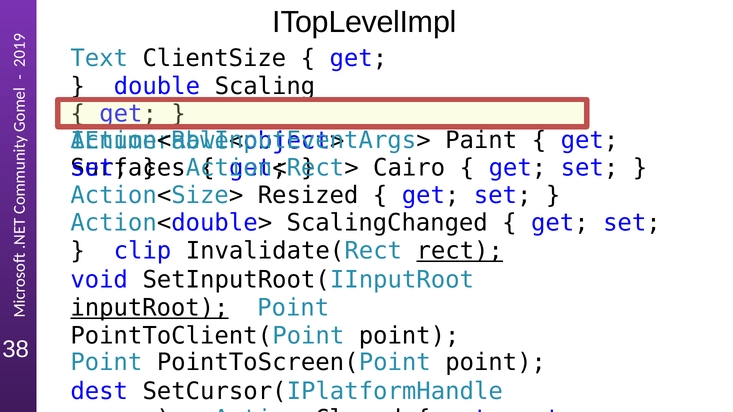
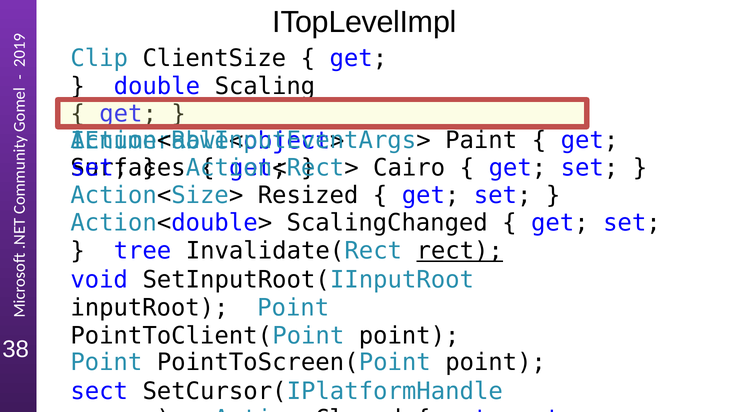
Text: Text -> Clip
clip: clip -> tree
inputRoot underline: present -> none
dest: dest -> sect
